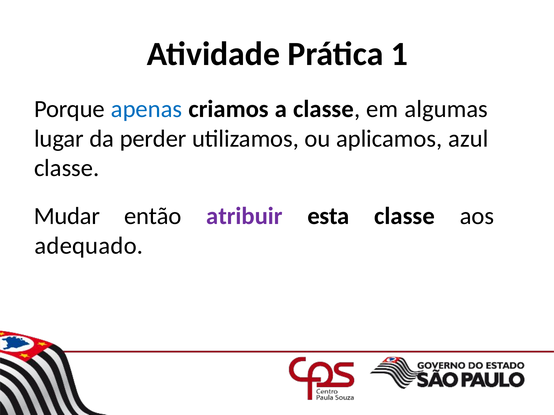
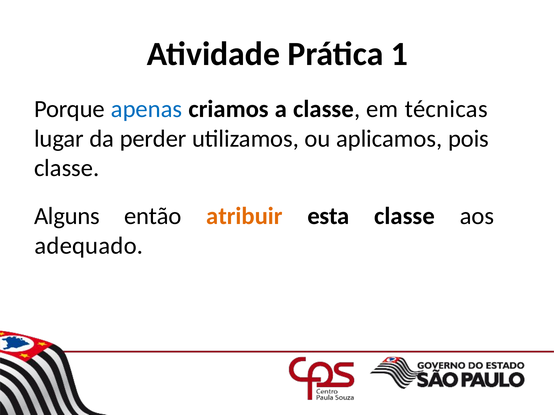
algumas: algumas -> técnicas
azul: azul -> pois
Mudar: Mudar -> Alguns
atribuir colour: purple -> orange
